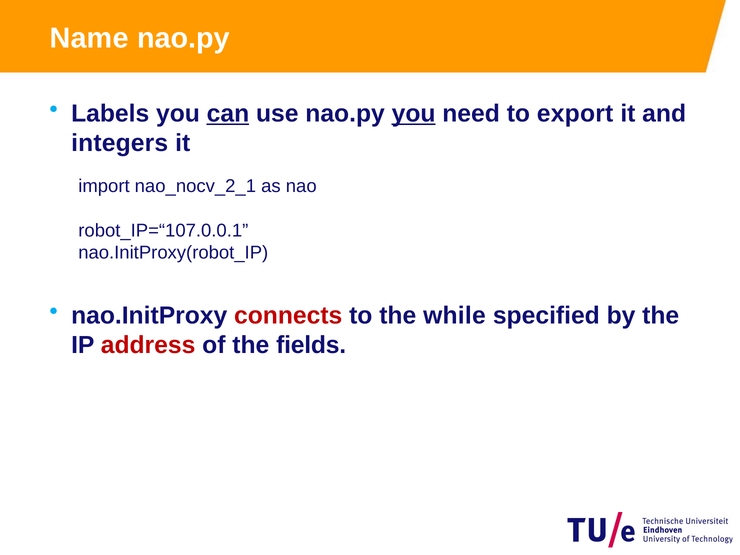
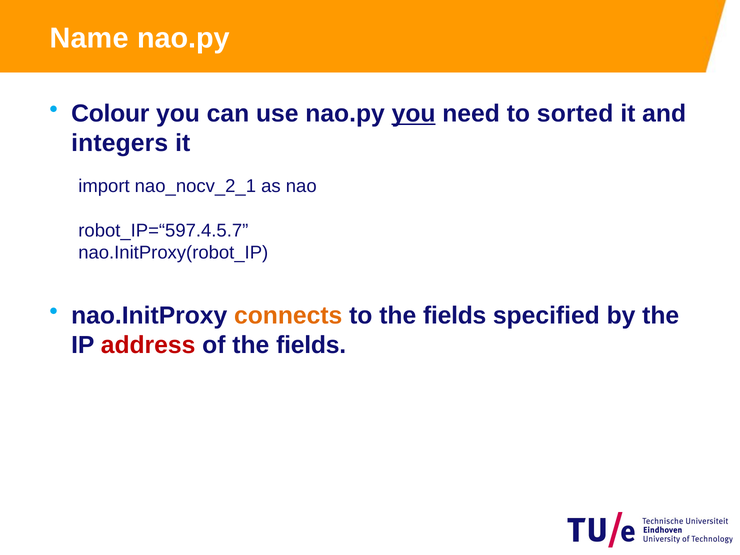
Labels: Labels -> Colour
can underline: present -> none
export: export -> sorted
robot_IP=“107.0.0.1: robot_IP=“107.0.0.1 -> robot_IP=“597.4.5.7
connects colour: red -> orange
to the while: while -> fields
